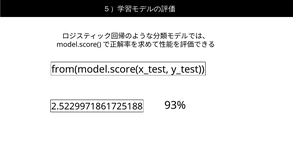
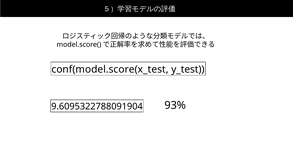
from(model.score(x_test: from(model.score(x_test -> conf(model.score(x_test
2.5229971861725188: 2.5229971861725188 -> 9.6095322788091904
